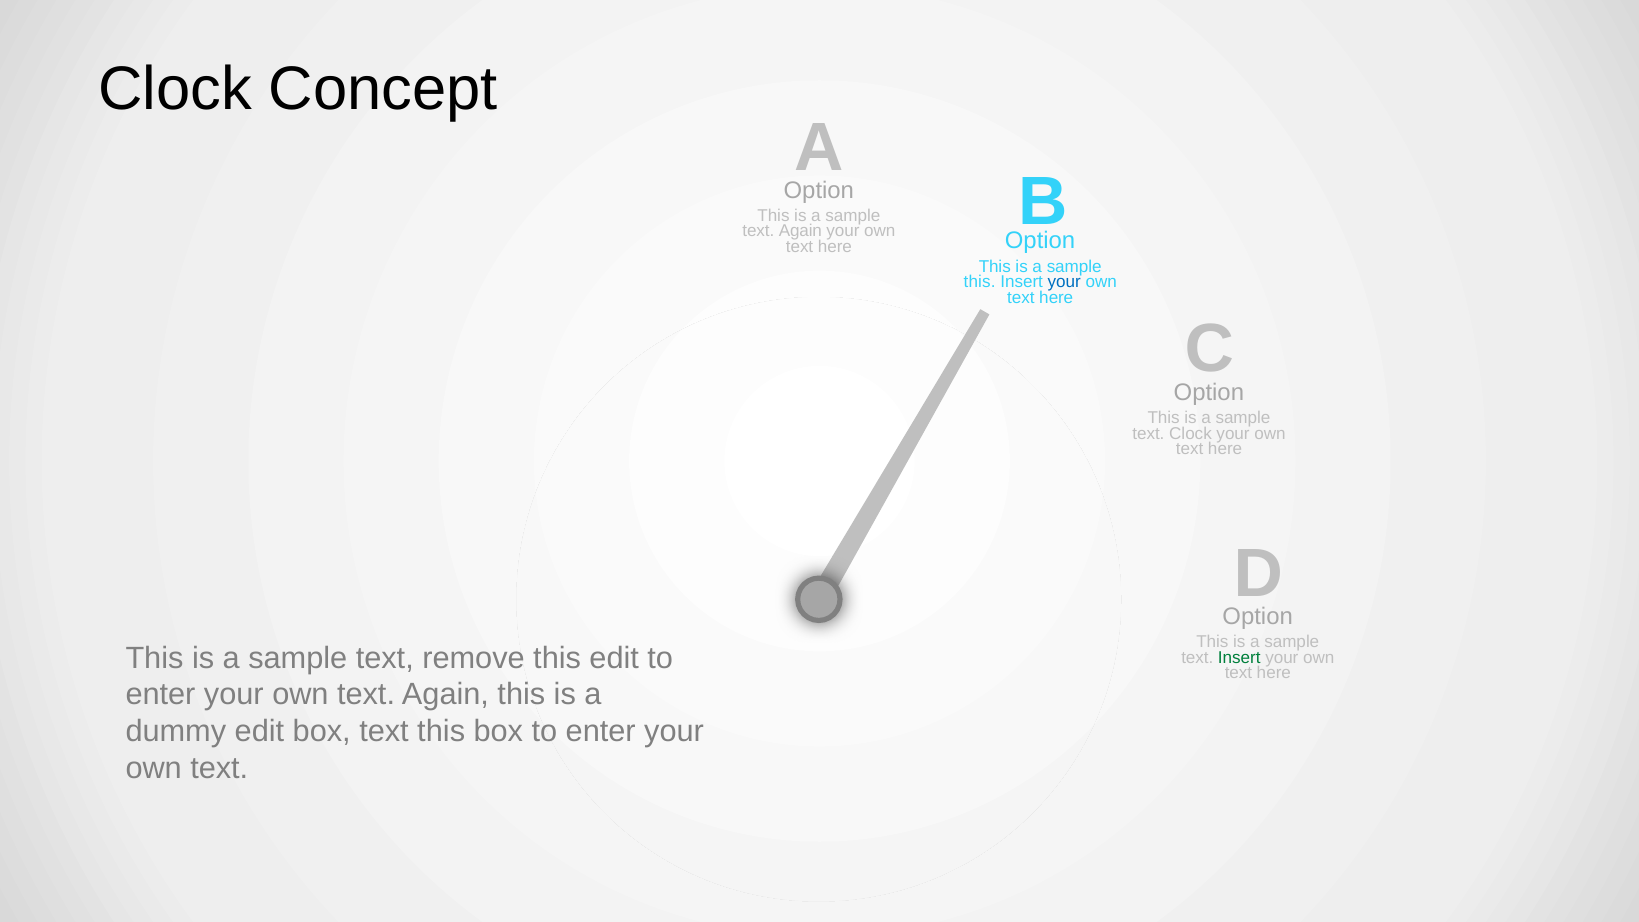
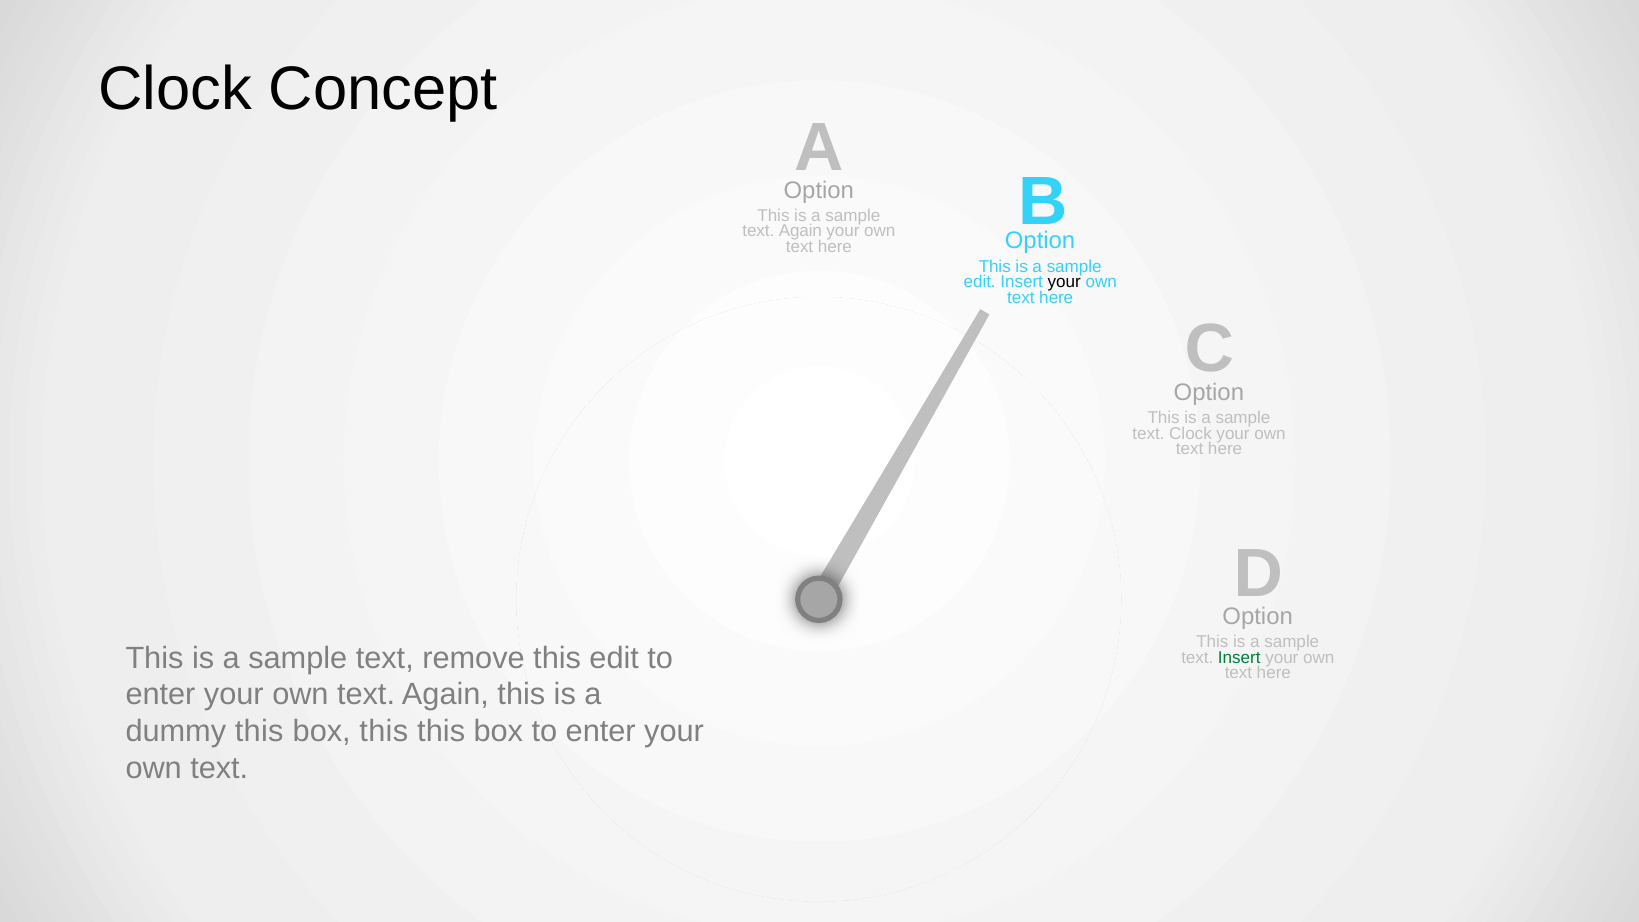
this at (980, 282): this -> edit
your at (1064, 282) colour: blue -> black
dummy edit: edit -> this
box text: text -> this
